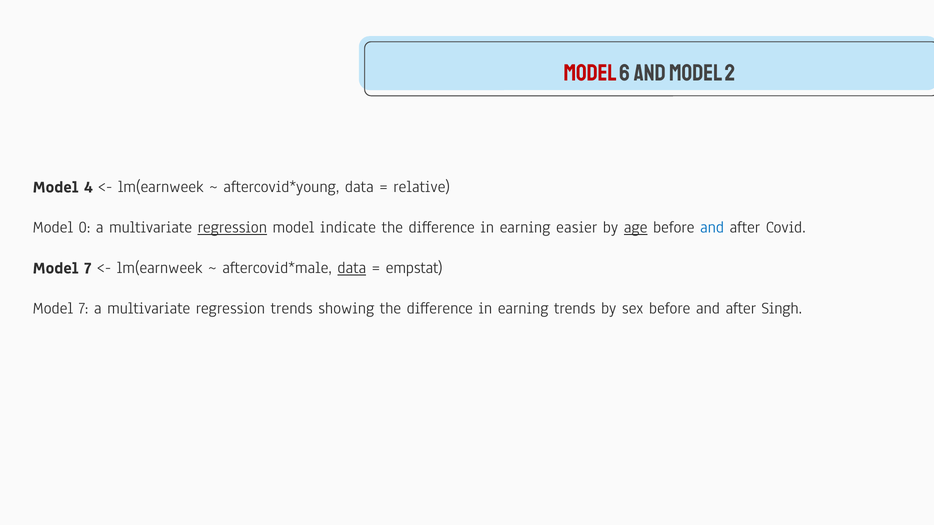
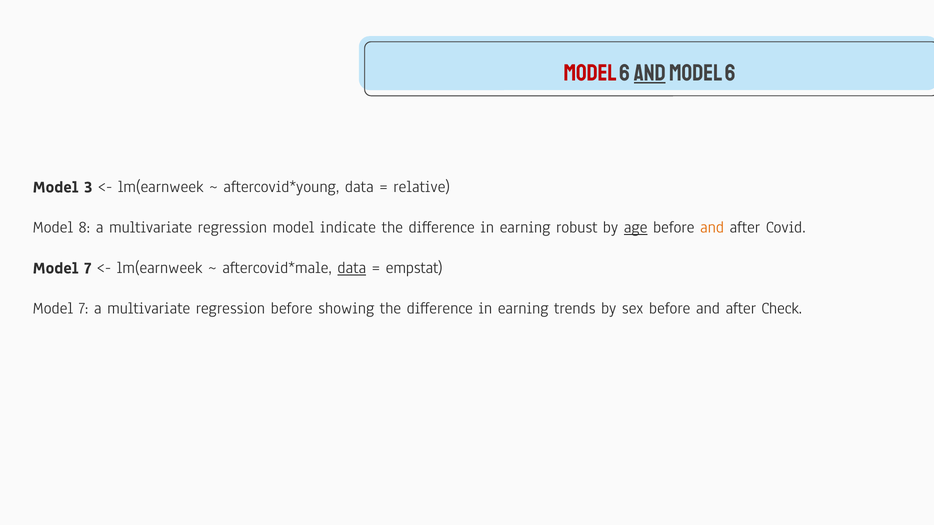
and at (650, 73) underline: none -> present
2 at (730, 73): 2 -> 6
4: 4 -> 3
0: 0 -> 8
regression at (232, 228) underline: present -> none
easier: easier -> robust
and at (712, 228) colour: blue -> orange
regression trends: trends -> before
Singh: Singh -> Check
